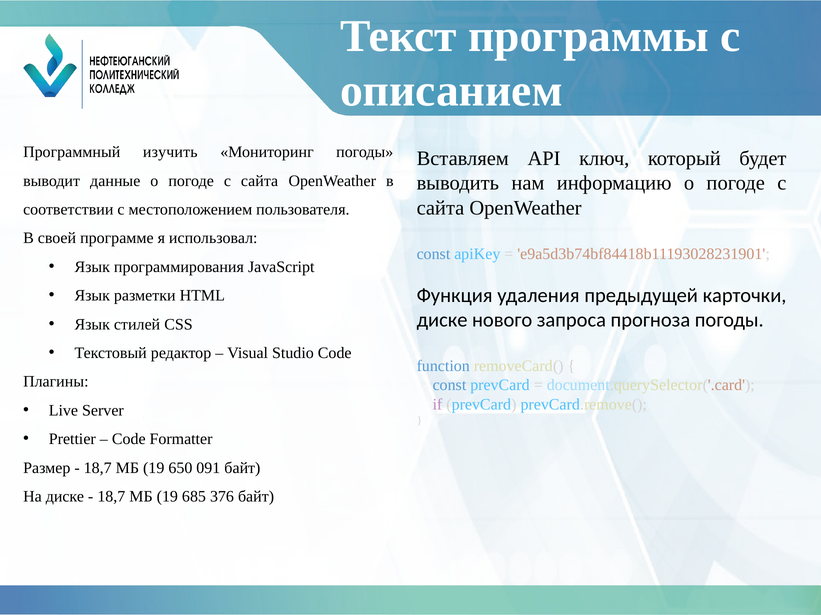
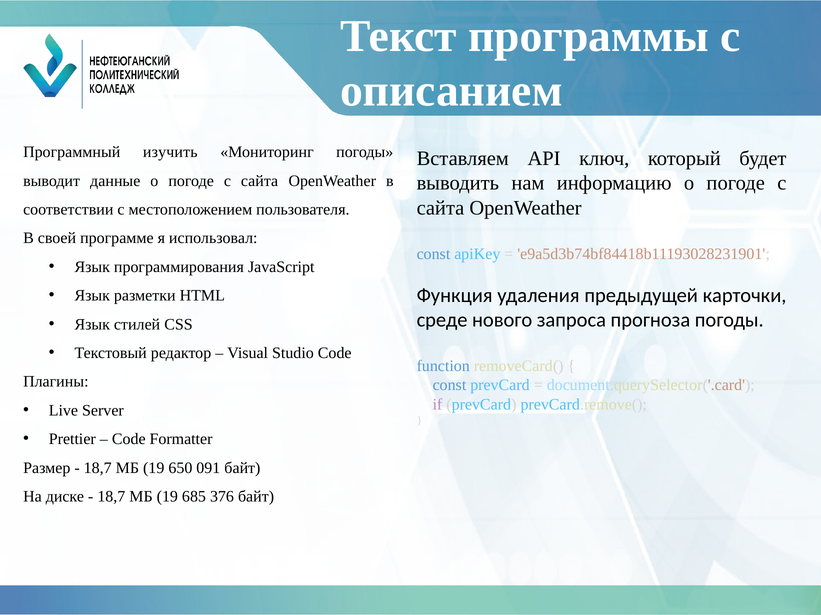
диске at (442, 320): диске -> среде
